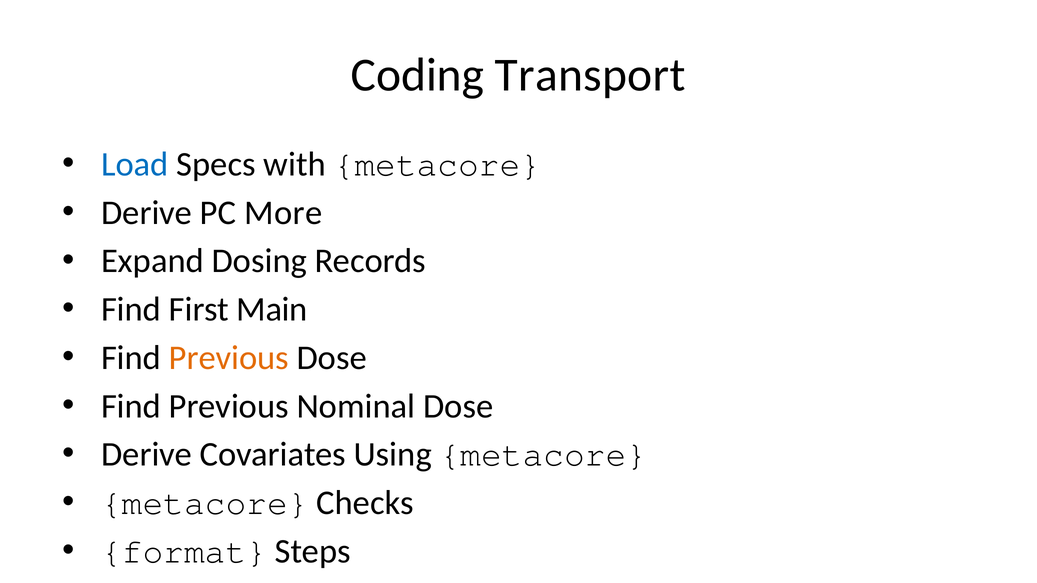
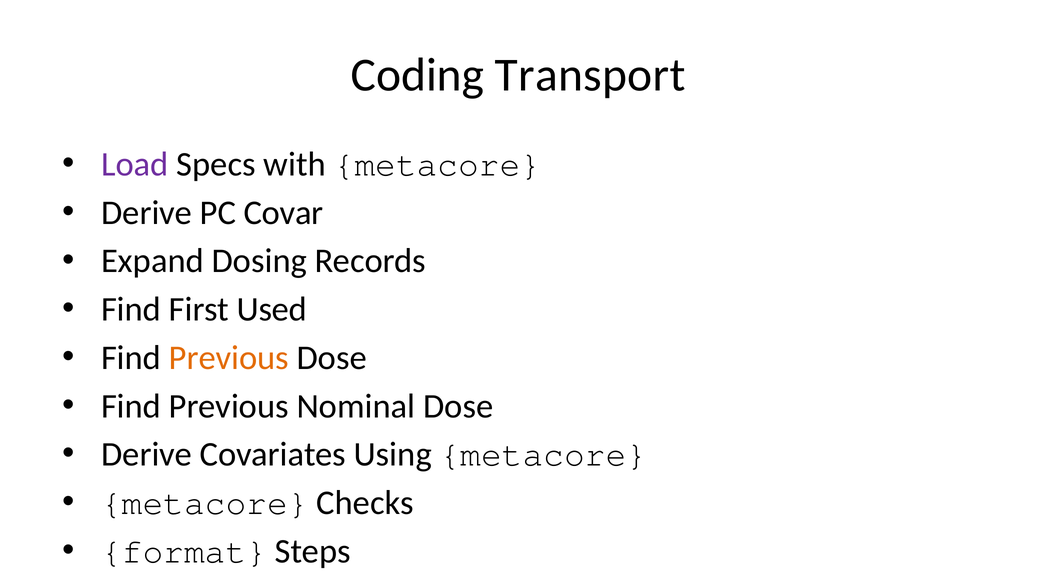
Load colour: blue -> purple
More: More -> Covar
Main: Main -> Used
